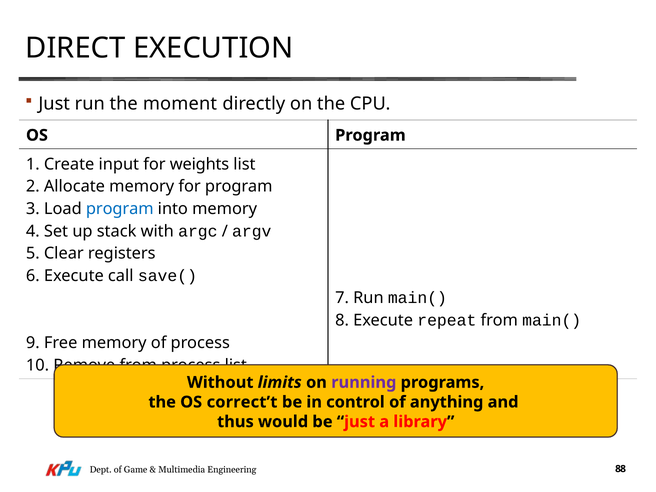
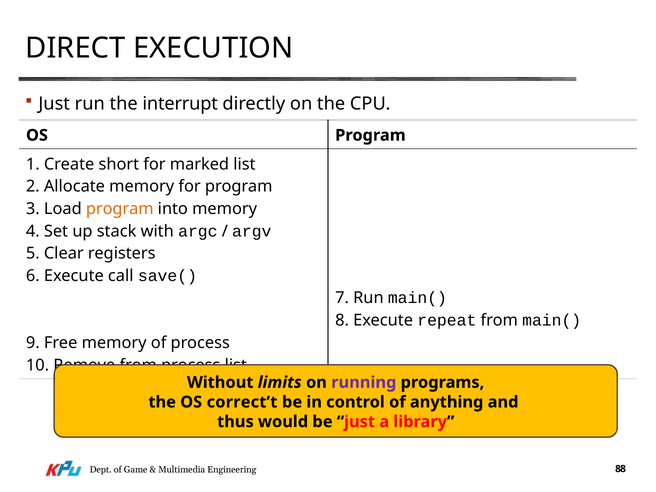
moment: moment -> interrupt
input: input -> short
weights: weights -> marked
program at (120, 209) colour: blue -> orange
